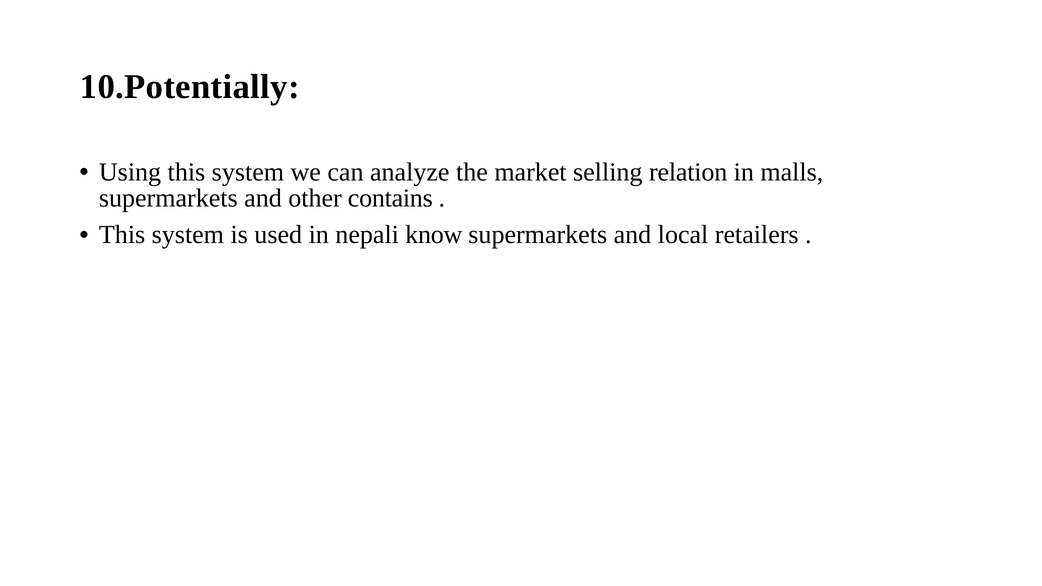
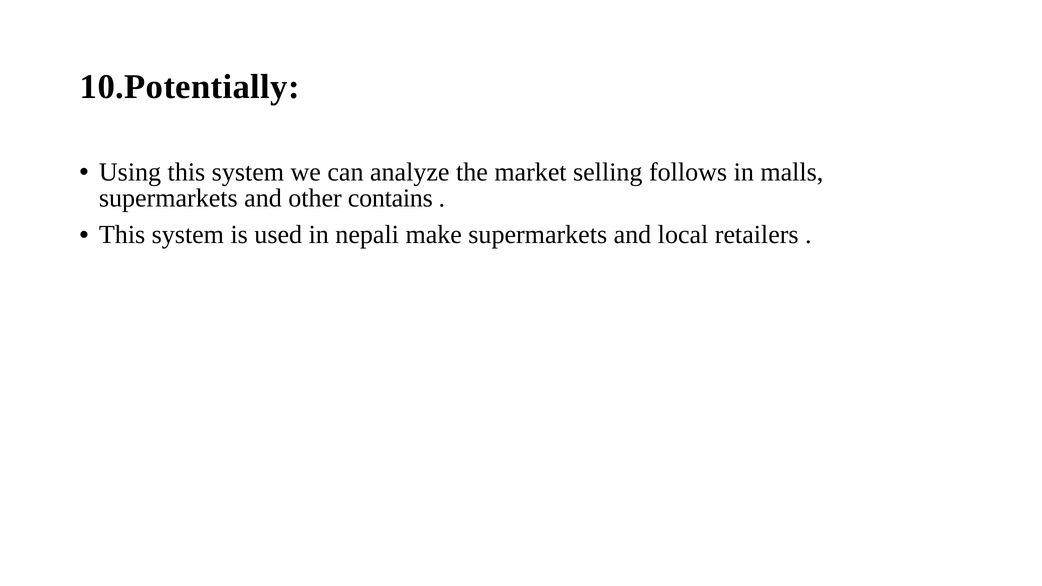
relation: relation -> follows
know: know -> make
